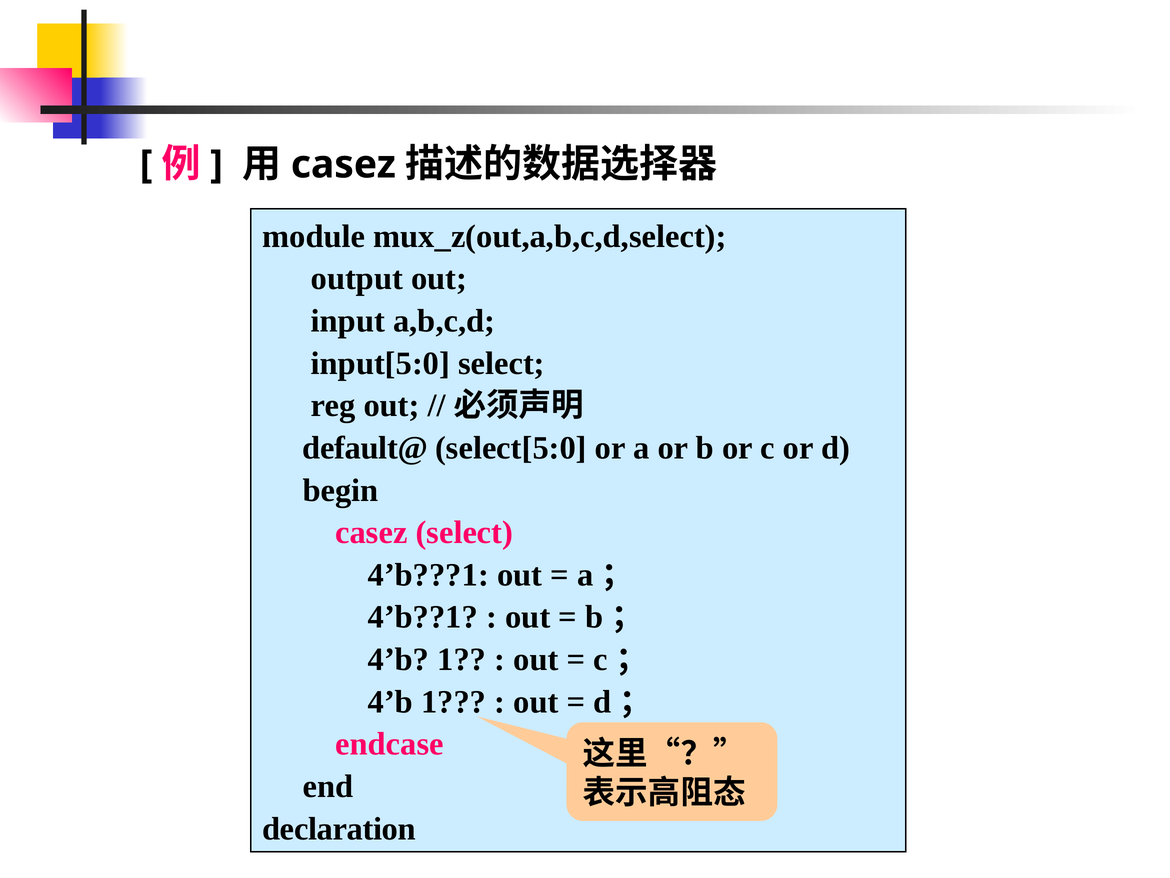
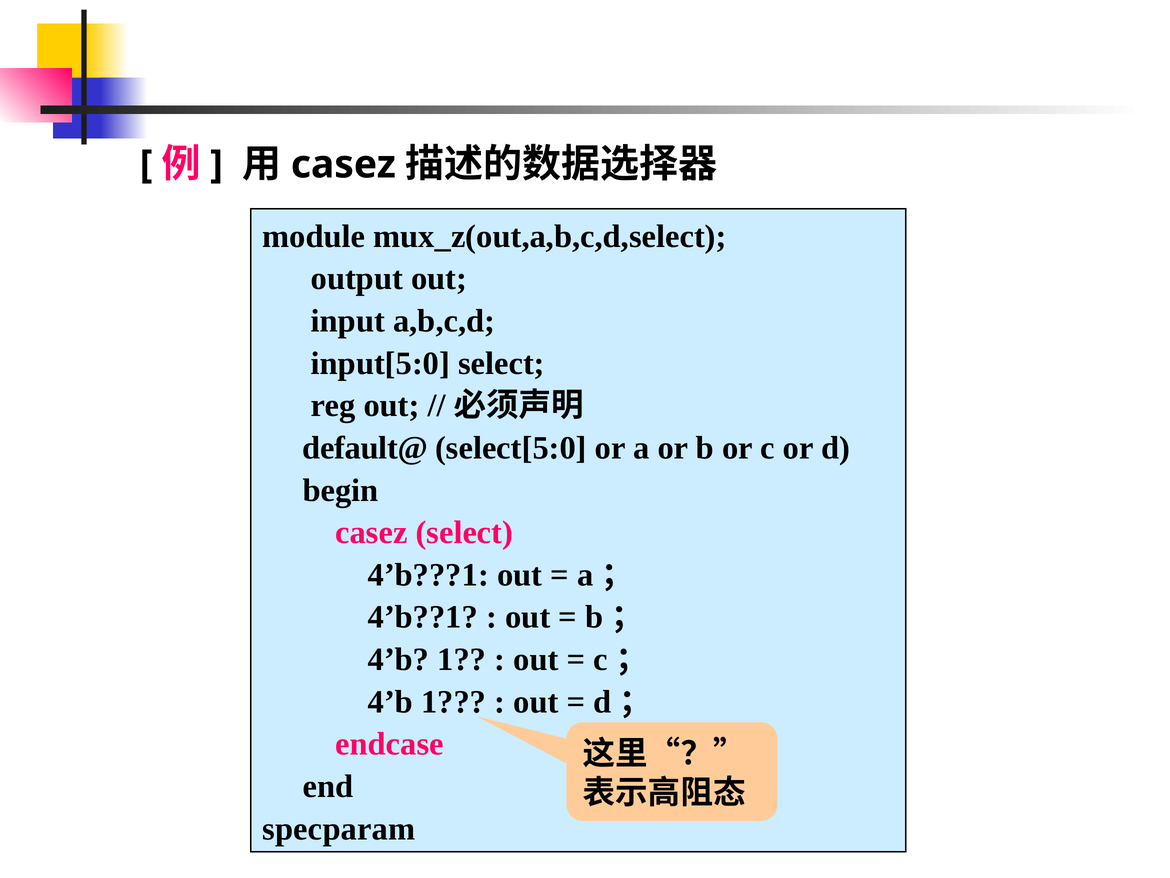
declaration: declaration -> specparam
